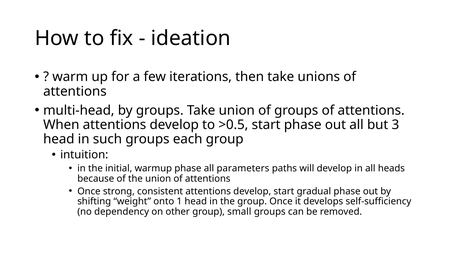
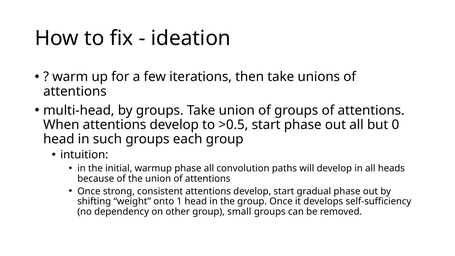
3: 3 -> 0
parameters: parameters -> convolution
